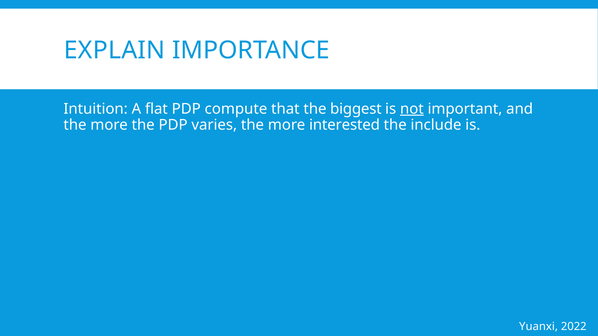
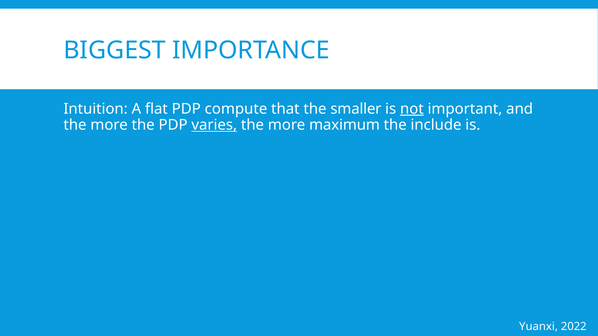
EXPLAIN: EXPLAIN -> BIGGEST
biggest: biggest -> smaller
varies underline: none -> present
interested: interested -> maximum
